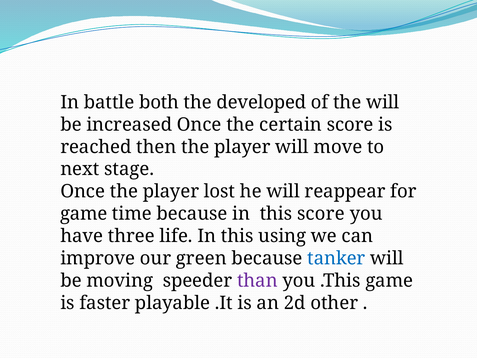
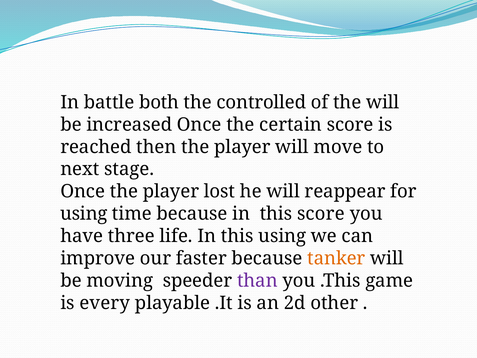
developed: developed -> controlled
game at (84, 214): game -> using
green: green -> faster
tanker colour: blue -> orange
faster: faster -> every
